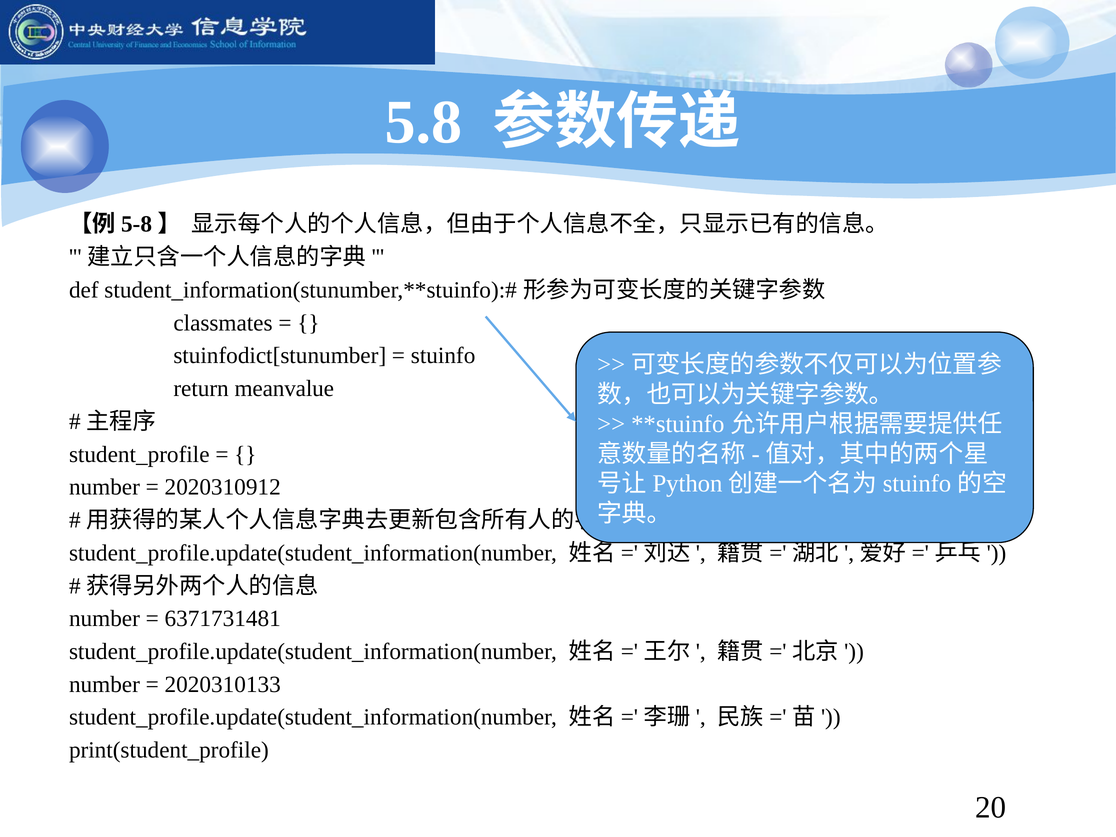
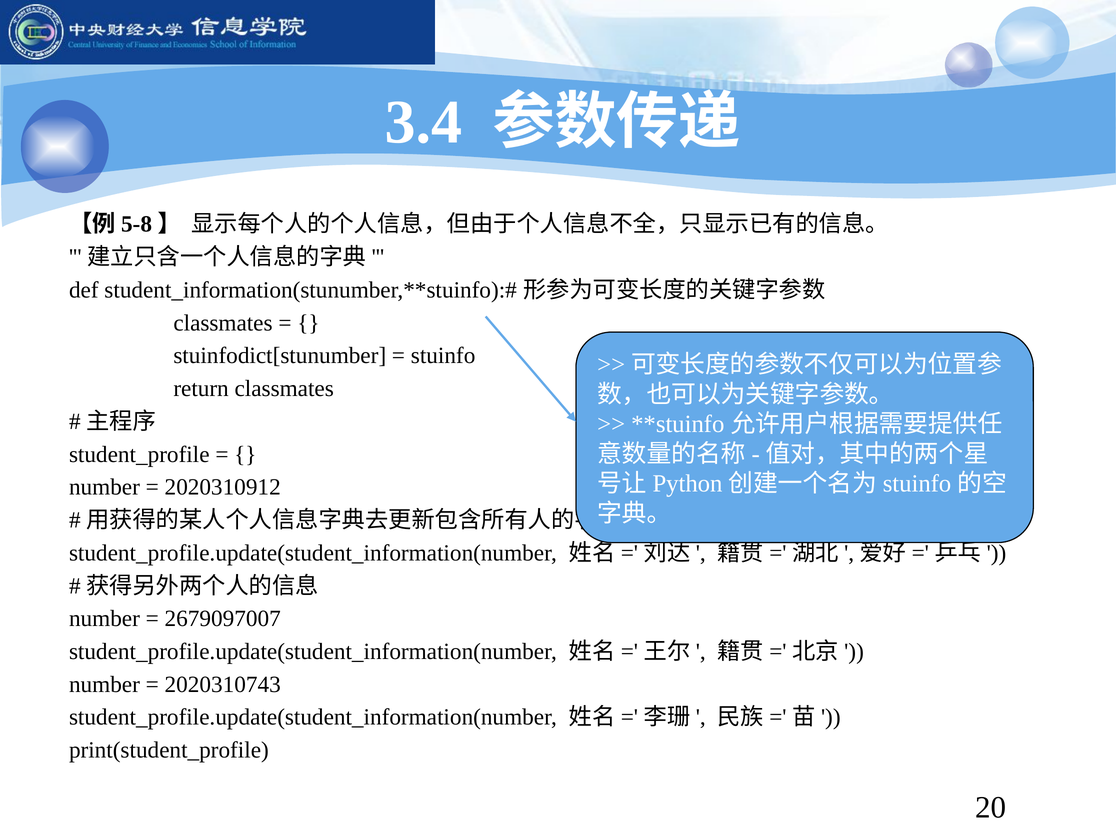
5.8: 5.8 -> 3.4
return meanvalue: meanvalue -> classmates
6371731481: 6371731481 -> 2679097007
2020310133: 2020310133 -> 2020310743
